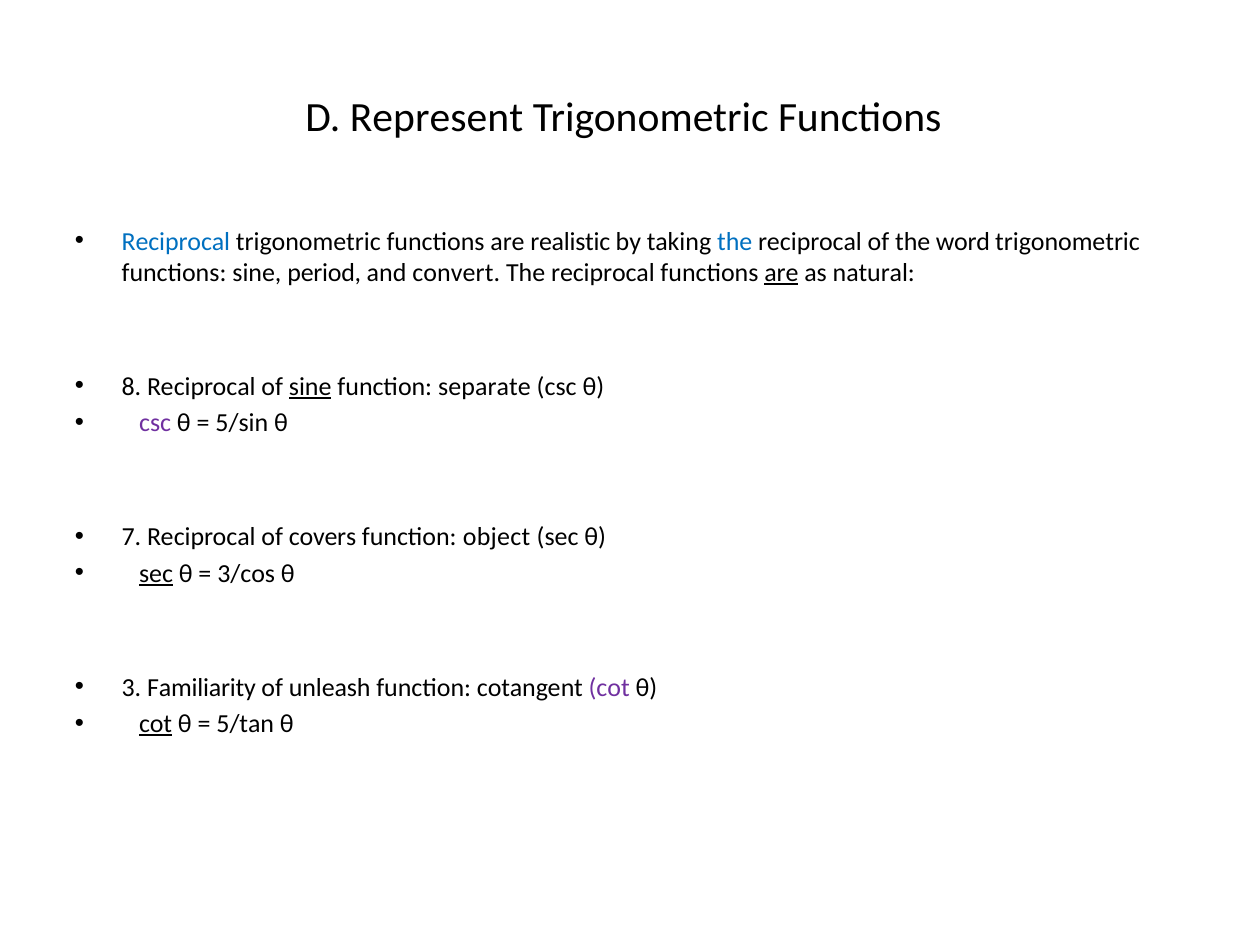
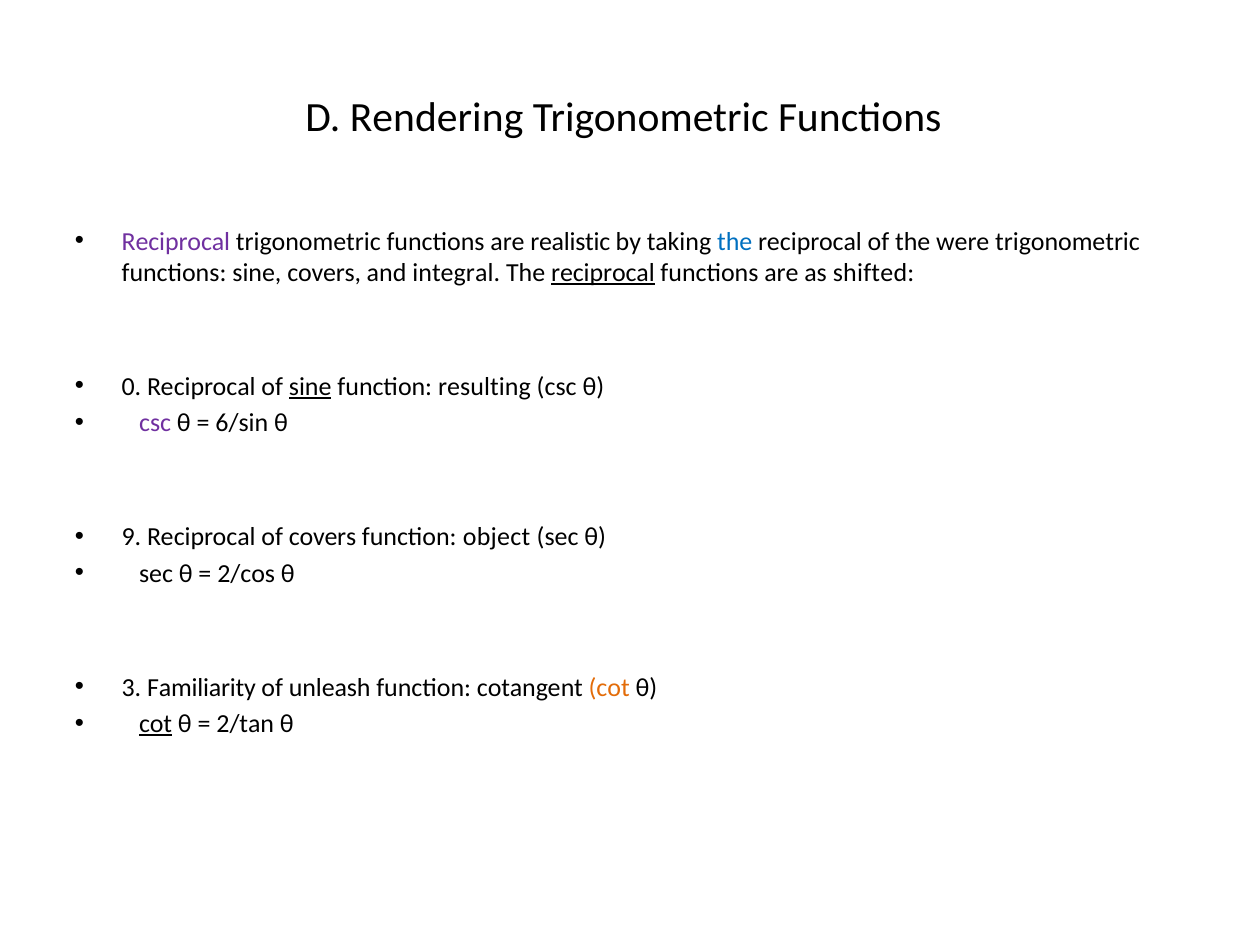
Represent: Represent -> Rendering
Reciprocal at (176, 242) colour: blue -> purple
word: word -> were
sine period: period -> covers
convert: convert -> integral
reciprocal at (603, 273) underline: none -> present
are at (781, 273) underline: present -> none
natural: natural -> shifted
8: 8 -> 0
separate: separate -> resulting
5/sin: 5/sin -> 6/sin
7: 7 -> 9
sec at (156, 574) underline: present -> none
3/cos: 3/cos -> 2/cos
cot at (609, 688) colour: purple -> orange
5/tan: 5/tan -> 2/tan
